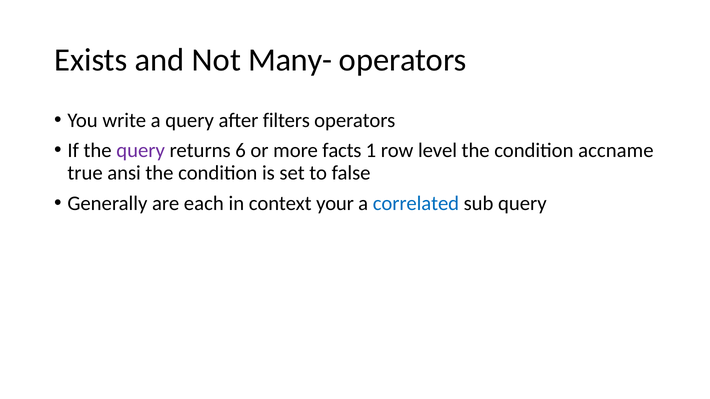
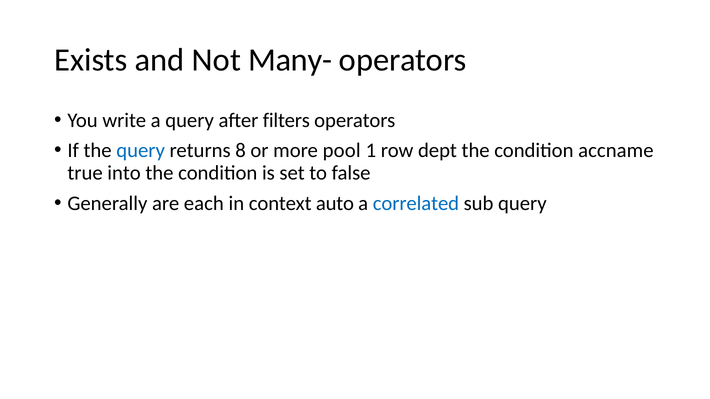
query at (141, 151) colour: purple -> blue
6: 6 -> 8
facts: facts -> pool
level: level -> dept
ansi: ansi -> into
your: your -> auto
